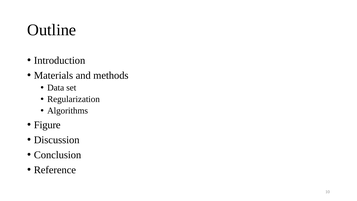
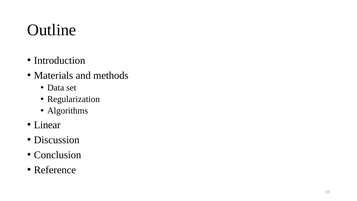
Figure: Figure -> Linear
